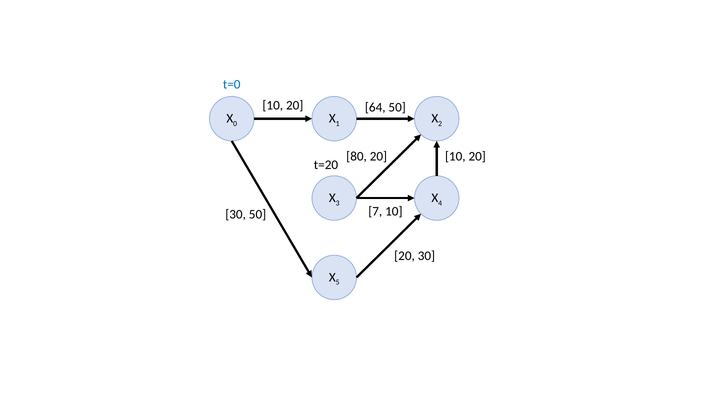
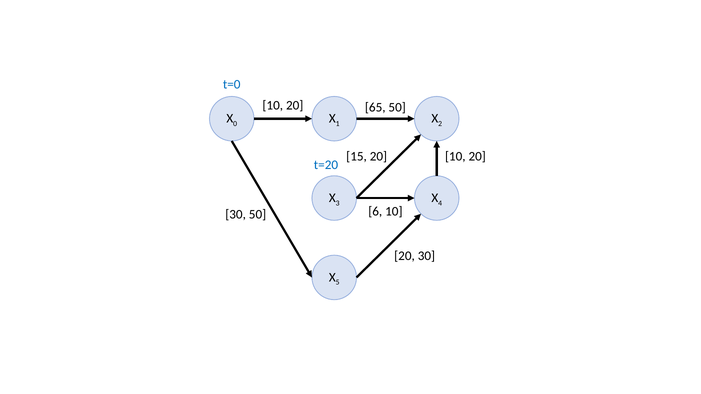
64: 64 -> 65
80: 80 -> 15
t=20 colour: black -> blue
7: 7 -> 6
